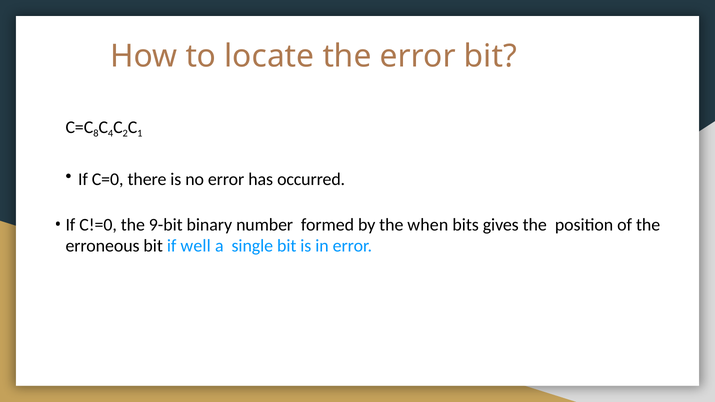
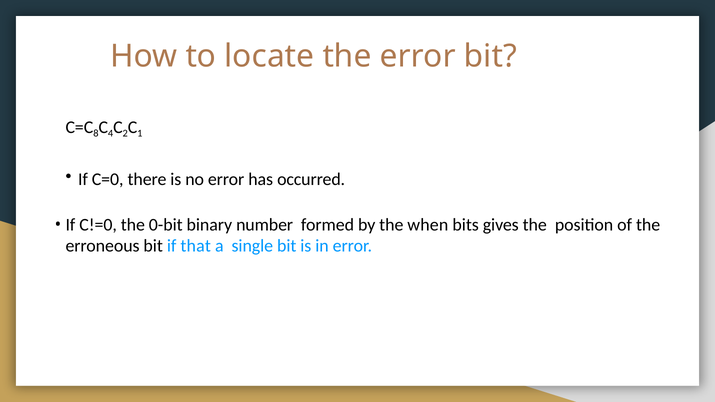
9-bit: 9-bit -> 0-bit
well: well -> that
